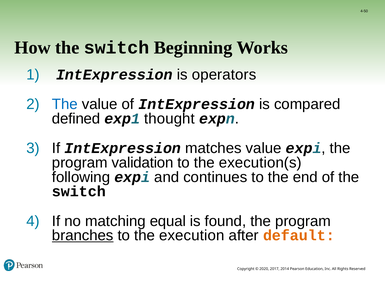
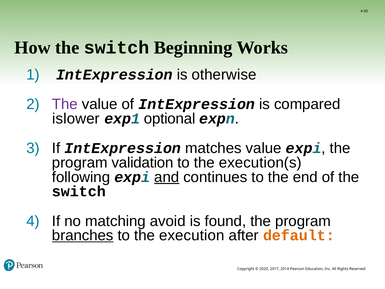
operators: operators -> otherwise
The at (65, 104) colour: blue -> purple
defined: defined -> islower
thought: thought -> optional
and underline: none -> present
equal: equal -> avoid
